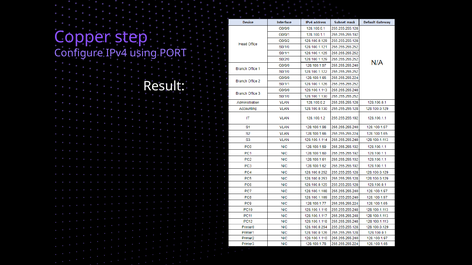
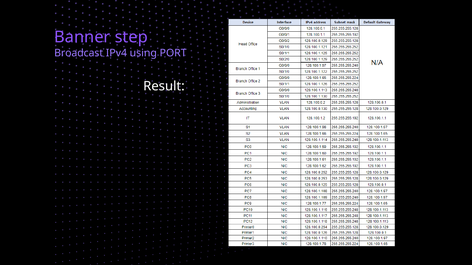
Copper: Copper -> Banner
Configure: Configure -> Broadcast
